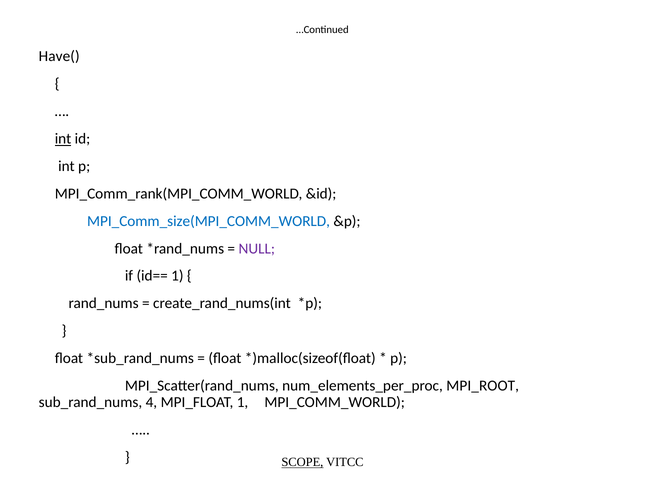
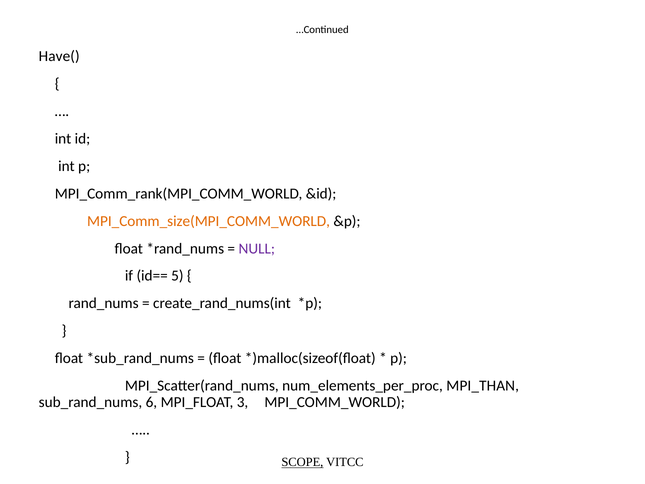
int at (63, 139) underline: present -> none
MPI_Comm_size(MPI_COMM_WORLD colour: blue -> orange
id== 1: 1 -> 5
MPI_ROOT: MPI_ROOT -> MPI_THAN
4: 4 -> 6
MPI_FLOAT 1: 1 -> 3
